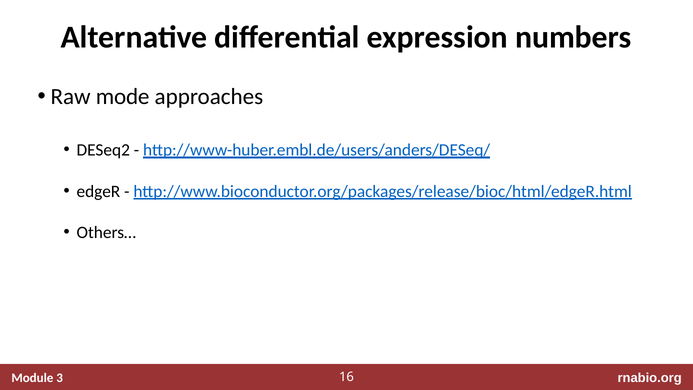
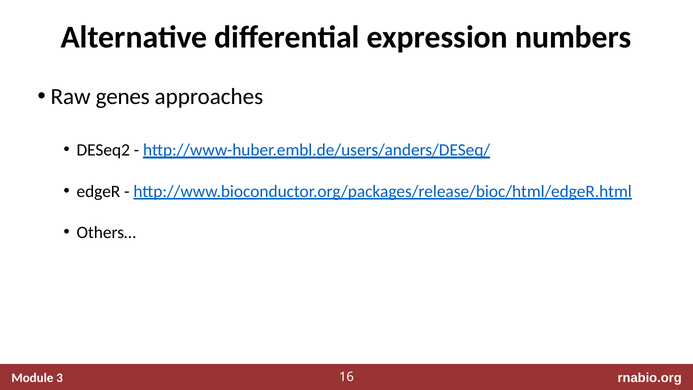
mode: mode -> genes
